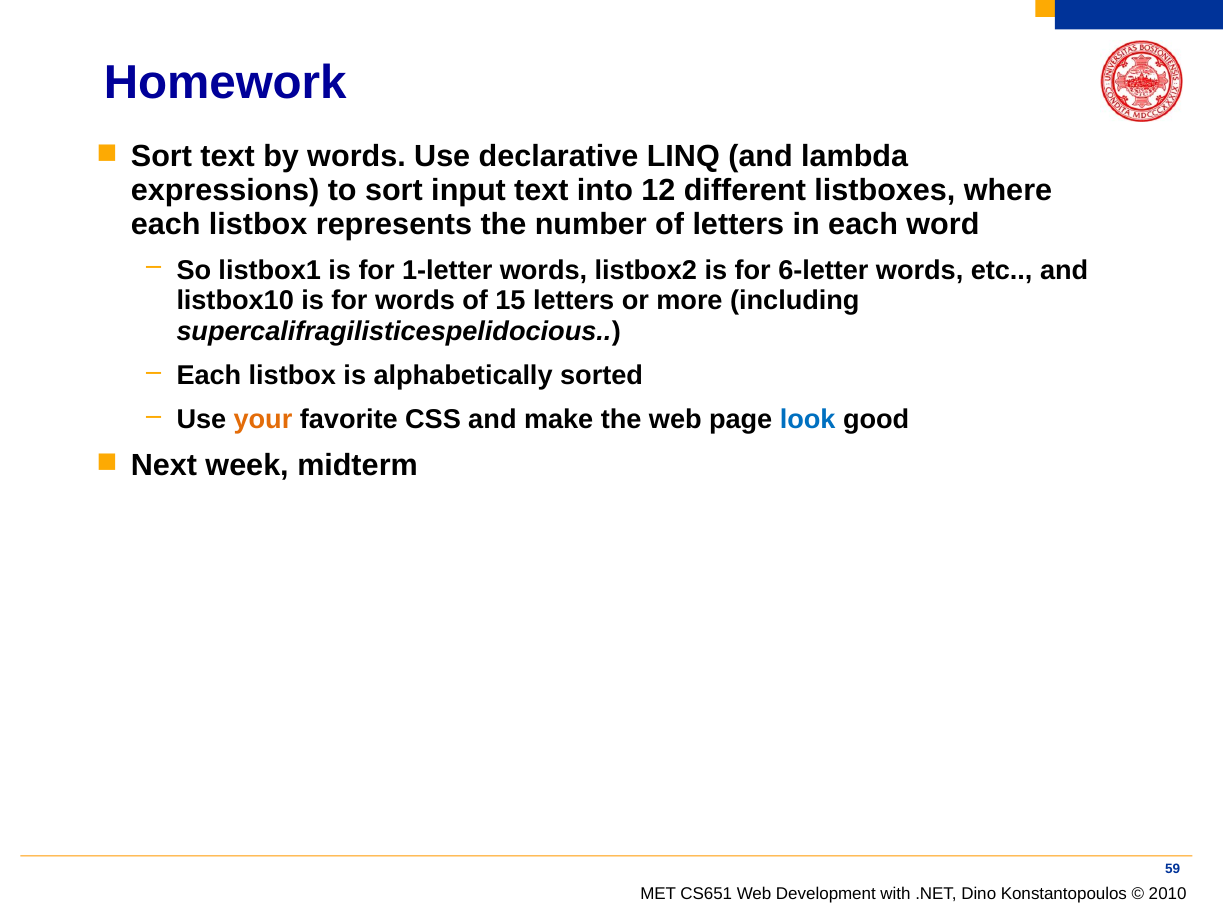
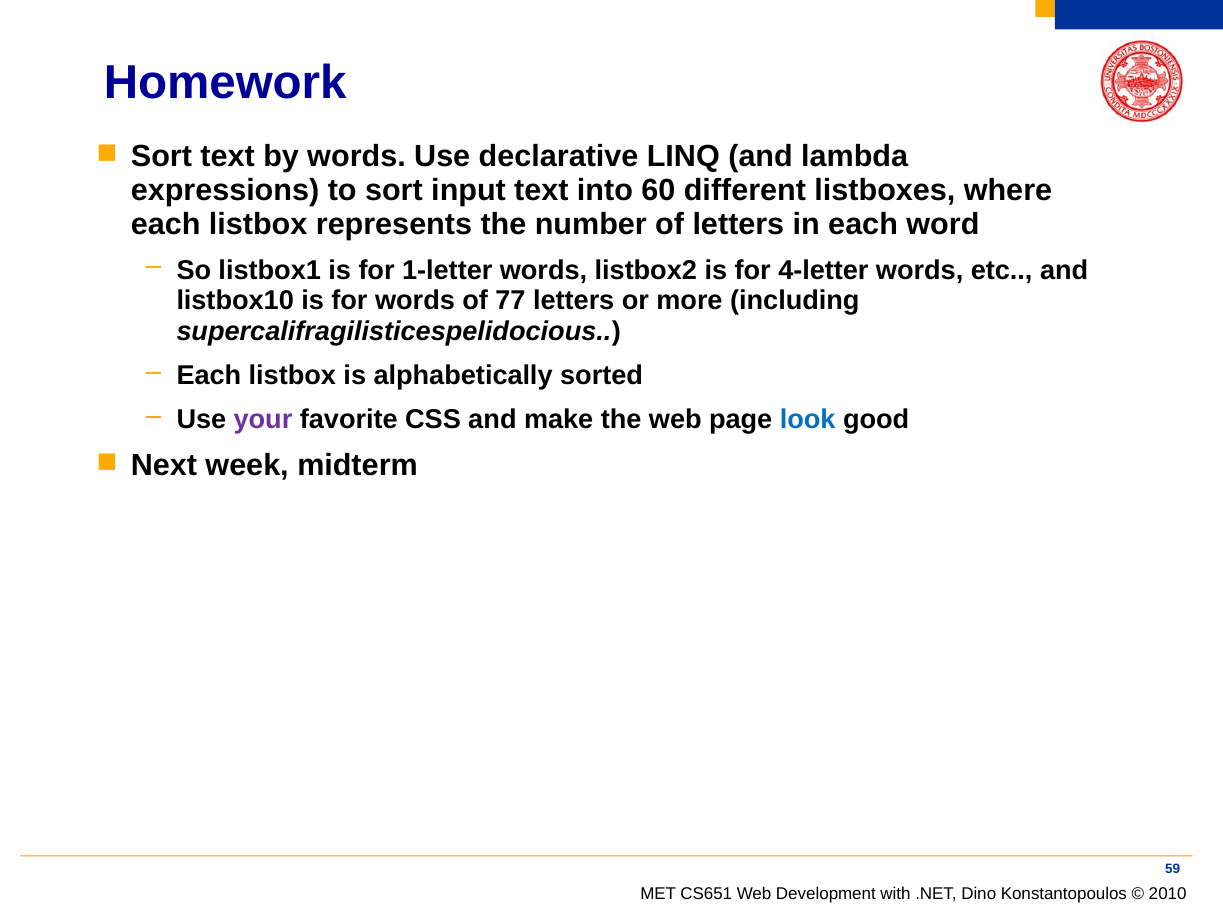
12: 12 -> 60
6-letter: 6-letter -> 4-letter
15: 15 -> 77
your colour: orange -> purple
